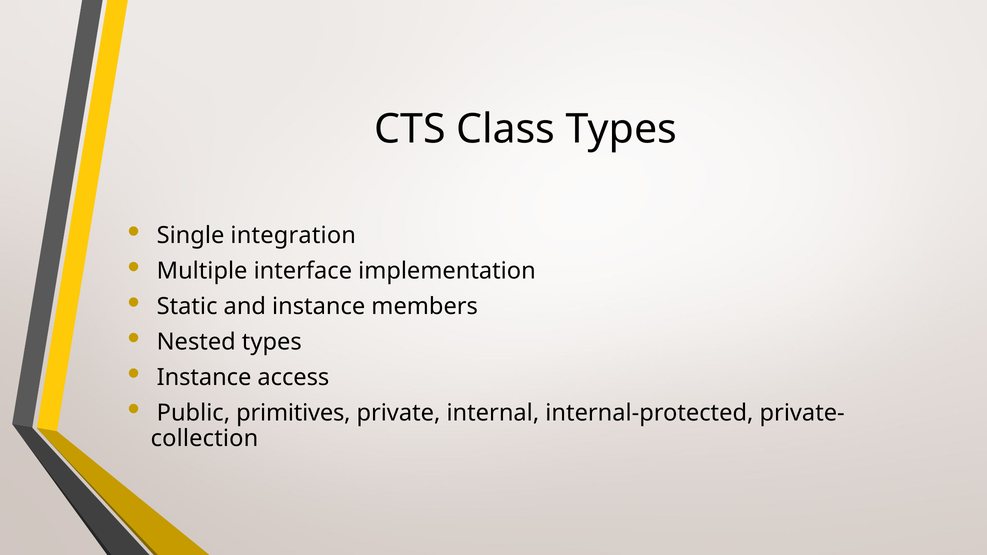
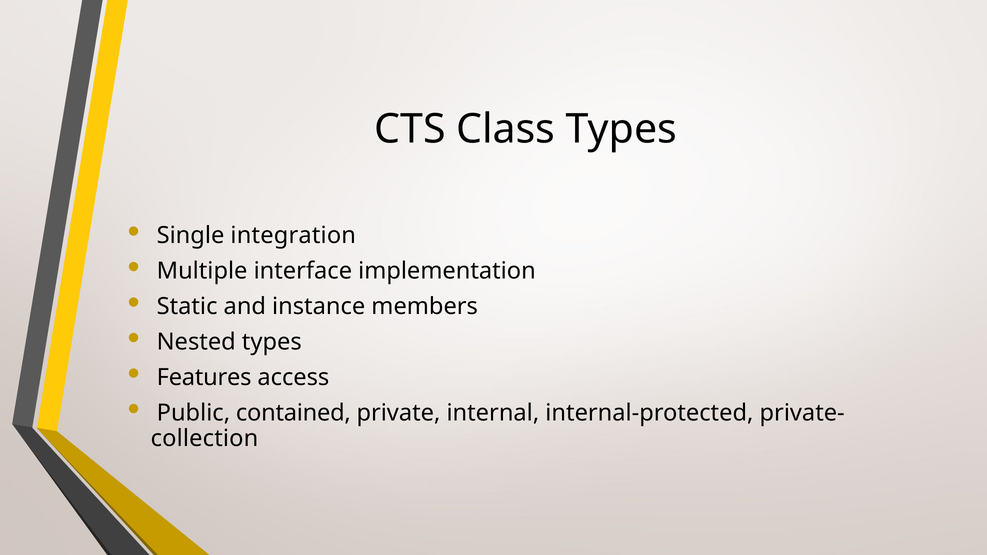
Instance at (204, 377): Instance -> Features
primitives: primitives -> contained
